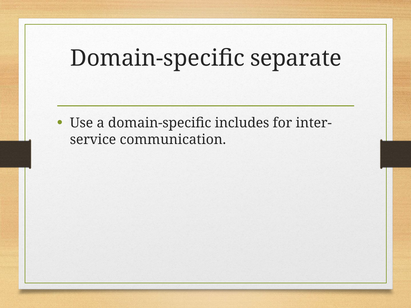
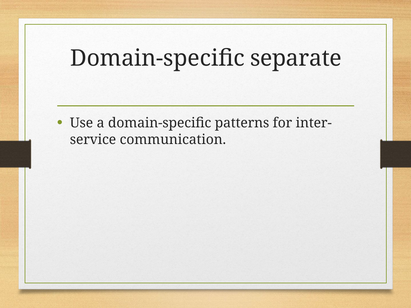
includes: includes -> patterns
